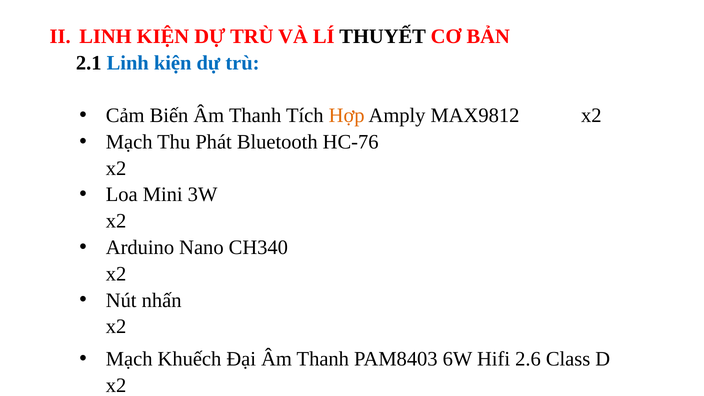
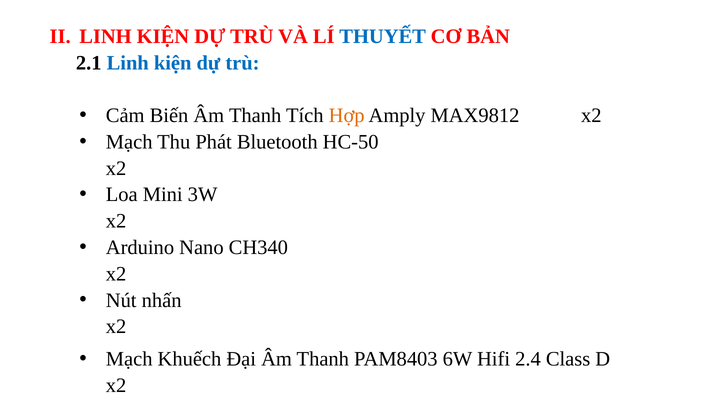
THUYẾT colour: black -> blue
HC-76: HC-76 -> HC-50
2.6: 2.6 -> 2.4
